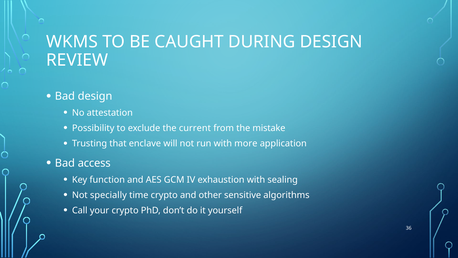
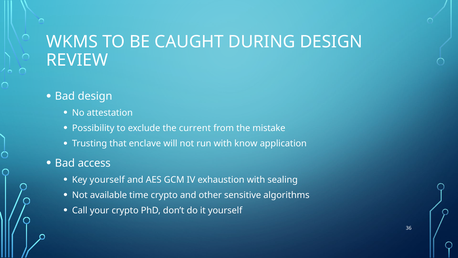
more: more -> know
Key function: function -> yourself
specially: specially -> available
